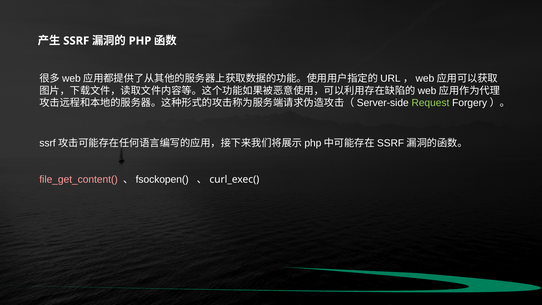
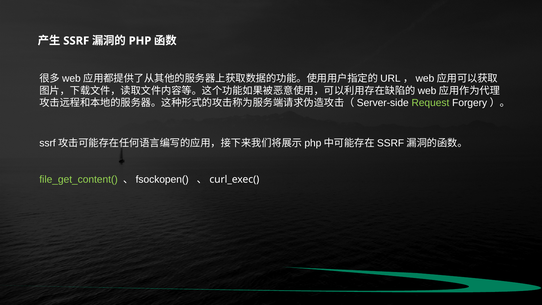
file_get_content( colour: pink -> light green
